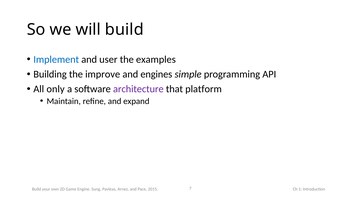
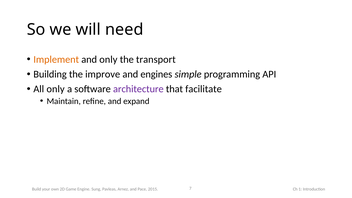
will build: build -> need
Implement colour: blue -> orange
and user: user -> only
examples: examples -> transport
platform: platform -> facilitate
